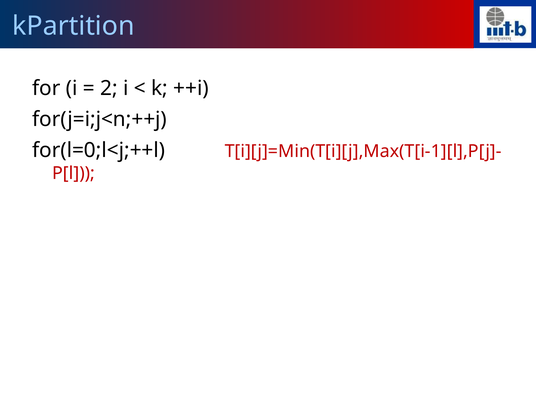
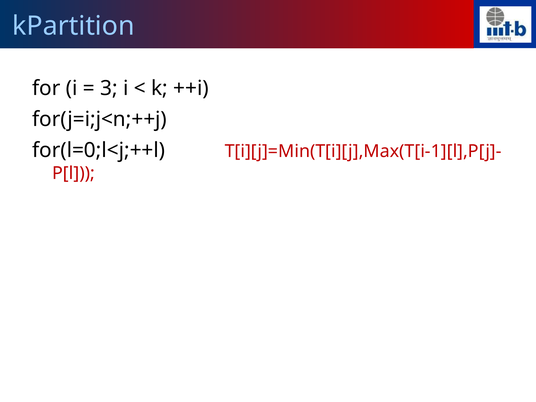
2: 2 -> 3
